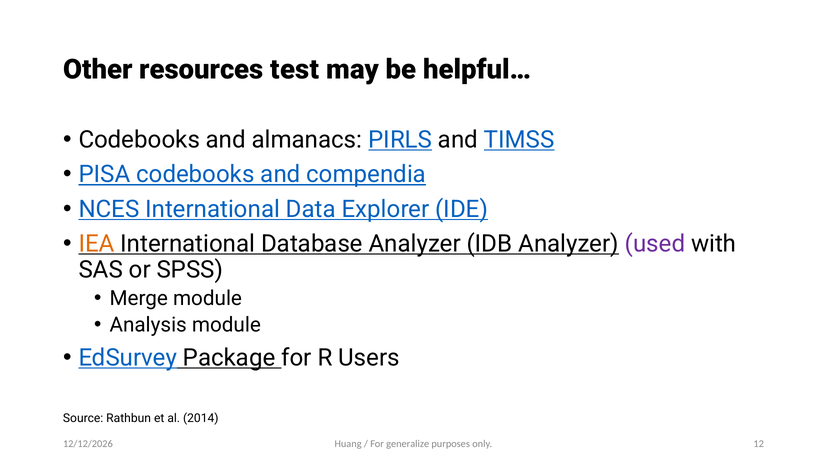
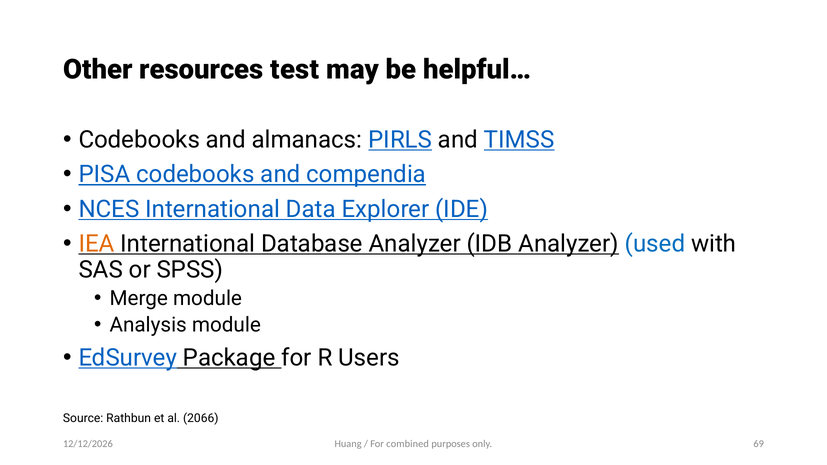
used colour: purple -> blue
2014: 2014 -> 2066
generalize: generalize -> combined
12: 12 -> 69
